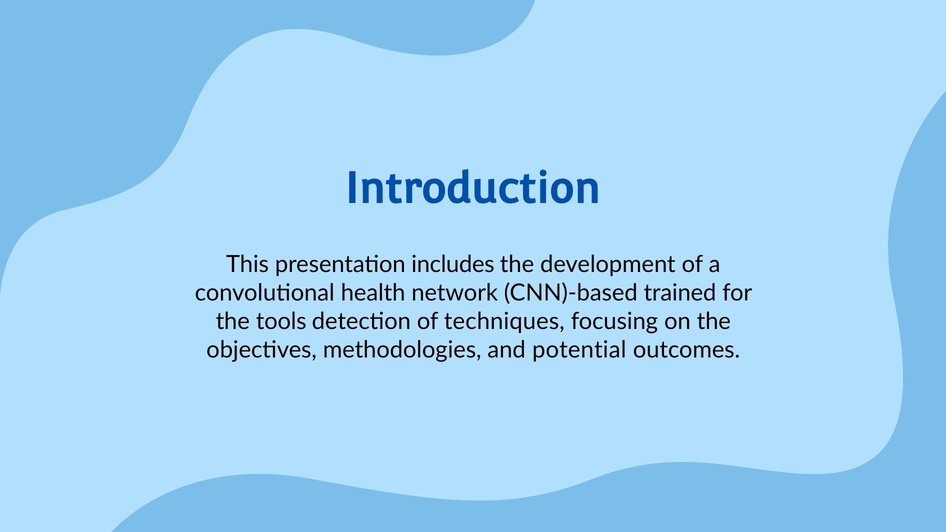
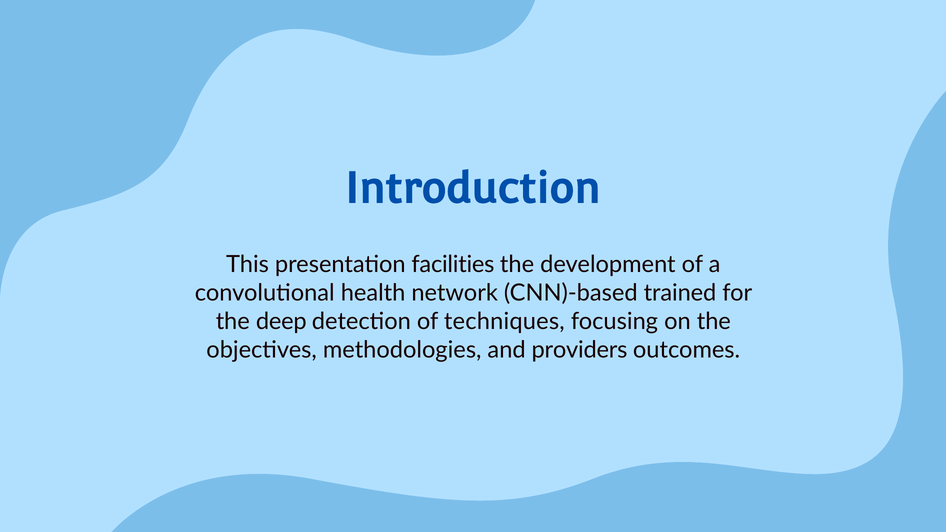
includes: includes -> facilities
tools: tools -> deep
potential: potential -> providers
